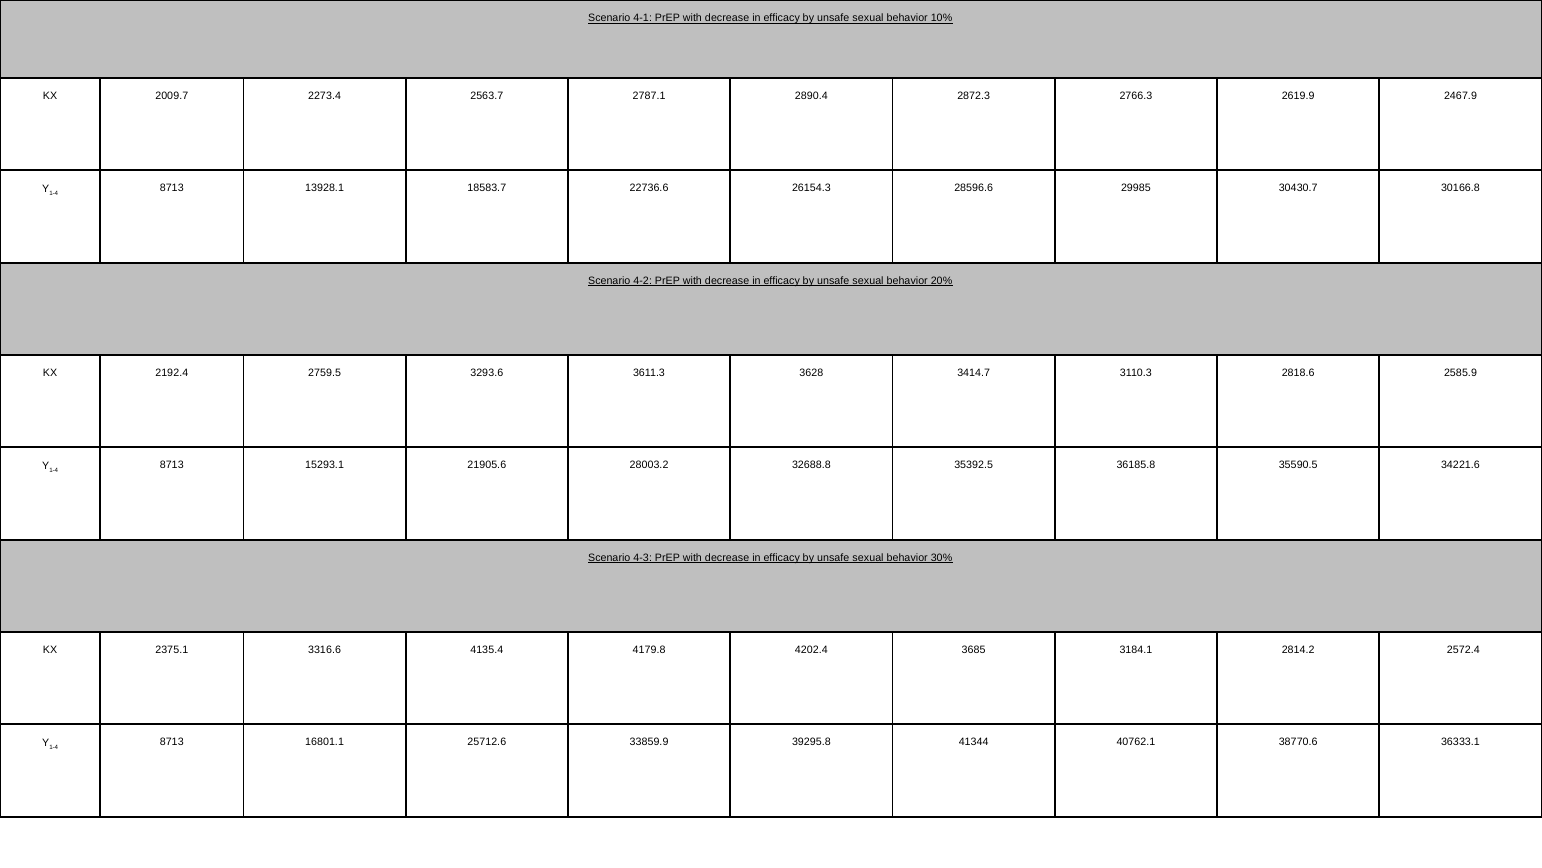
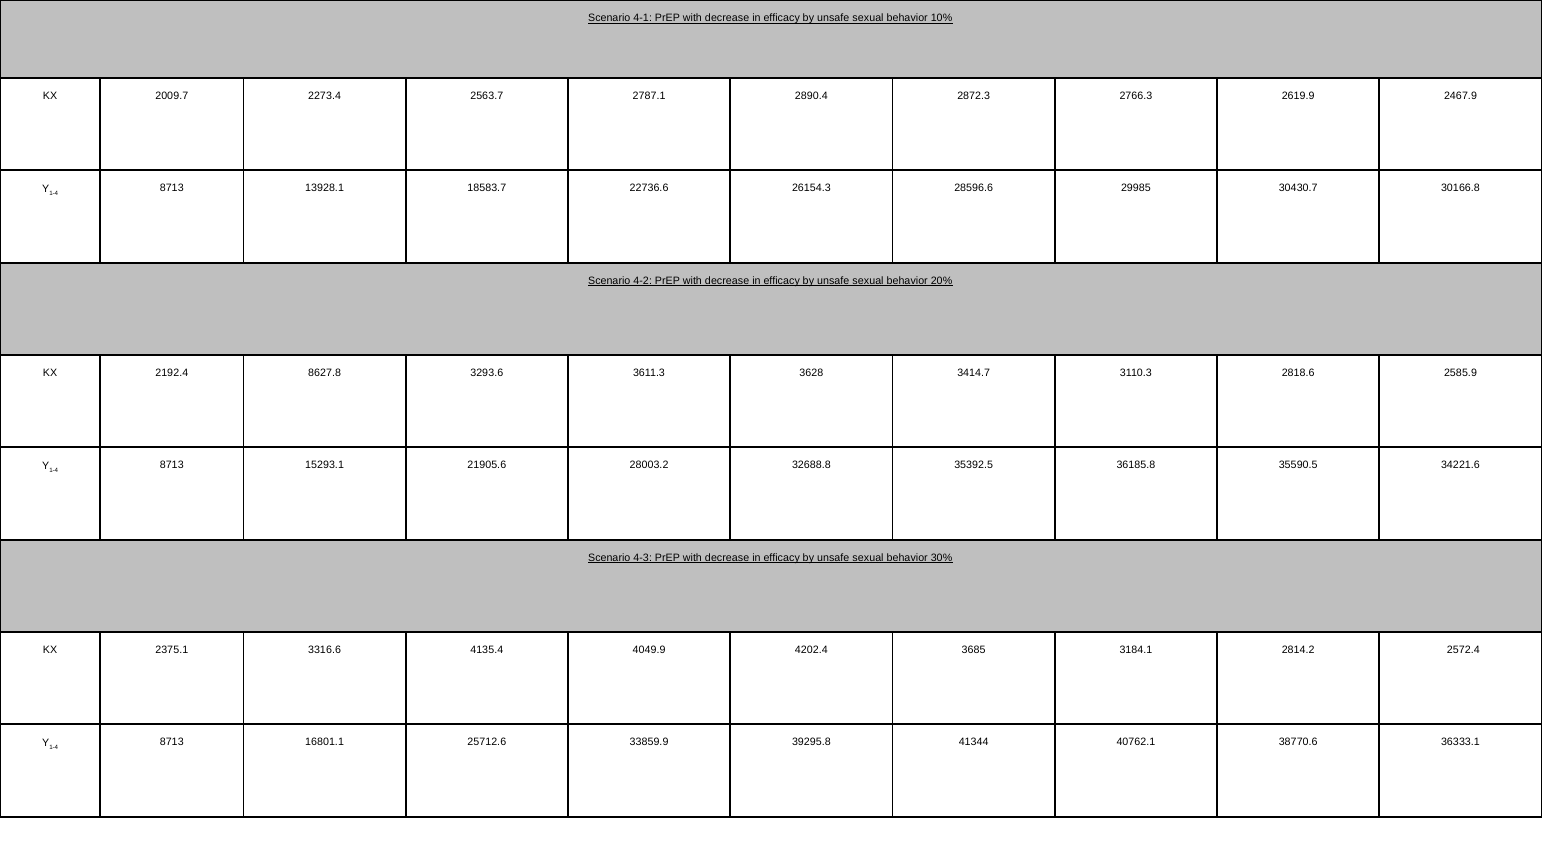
2759.5: 2759.5 -> 8627.8
4179.8: 4179.8 -> 4049.9
